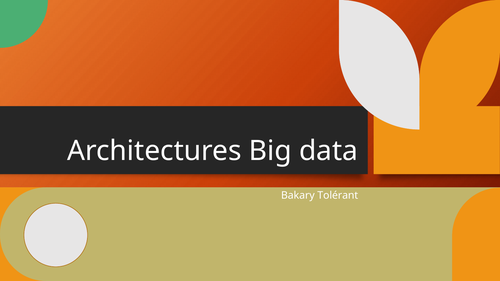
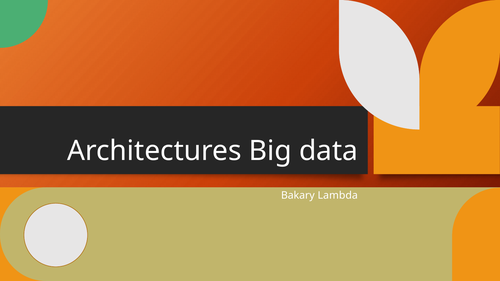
Tolérant: Tolérant -> Lambda
